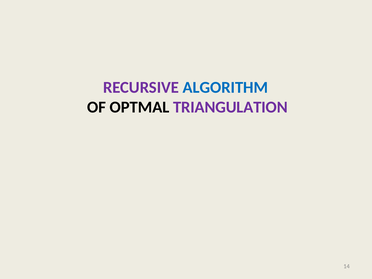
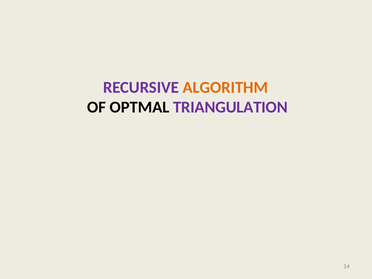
ALGORITHM colour: blue -> orange
